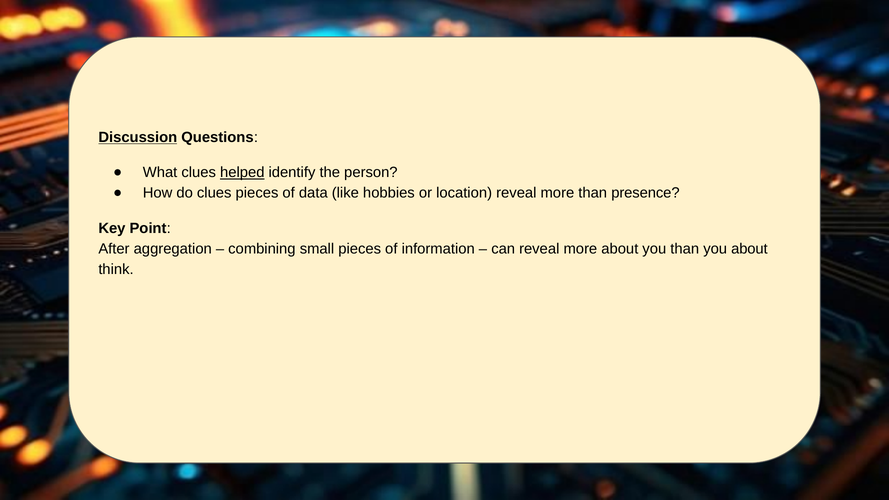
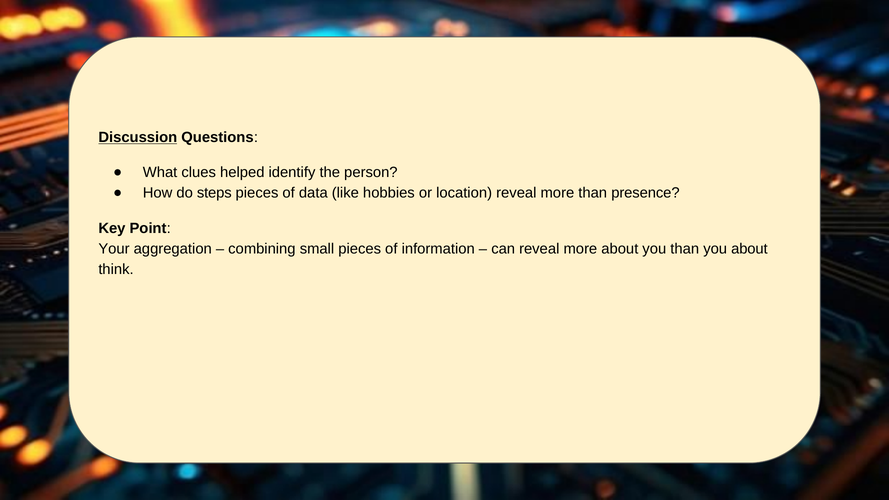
helped underline: present -> none
do clues: clues -> steps
After: After -> Your
